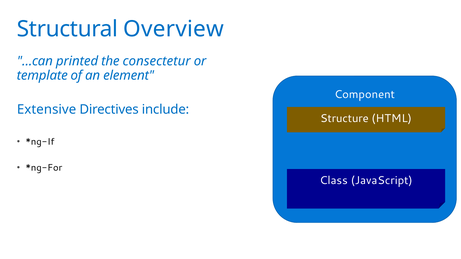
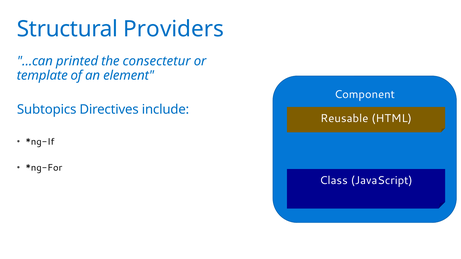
Overview: Overview -> Providers
Extensive: Extensive -> Subtopics
Structure: Structure -> Reusable
